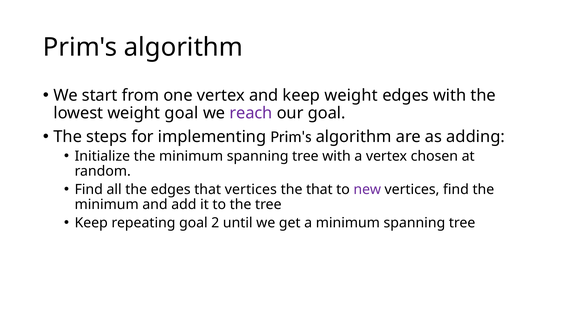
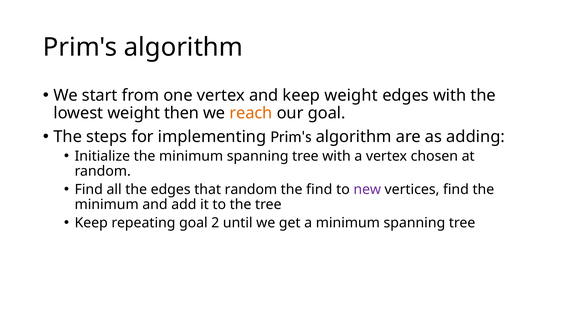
weight goal: goal -> then
reach colour: purple -> orange
that vertices: vertices -> random
the that: that -> find
